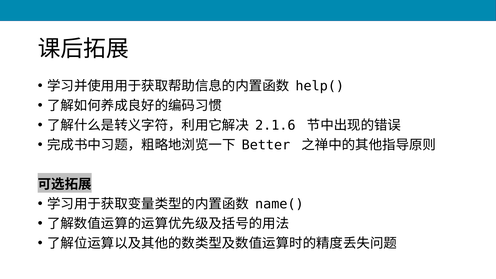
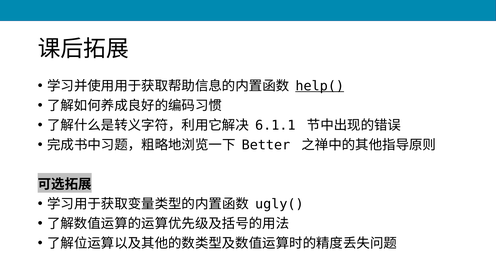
help( underline: none -> present
2.1.6: 2.1.6 -> 6.1.1
name(: name( -> ugly(
